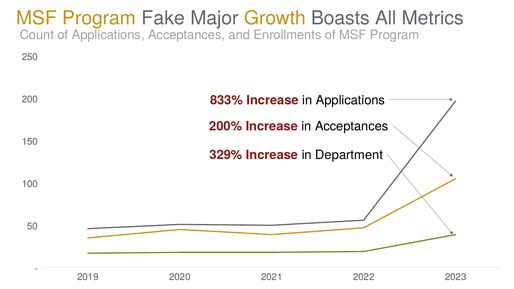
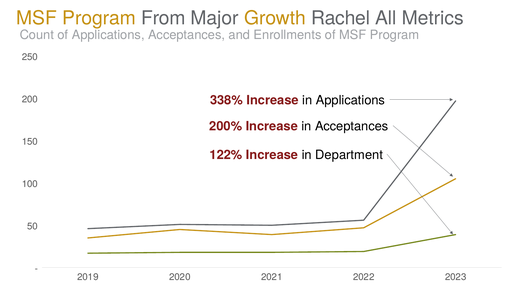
Fake: Fake -> From
Boasts: Boasts -> Rachel
833%: 833% -> 338%
329%: 329% -> 122%
